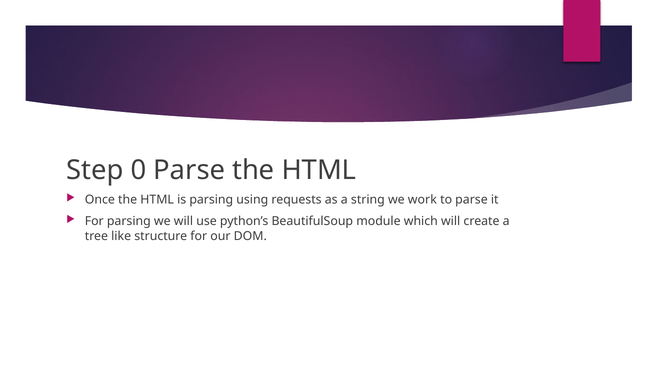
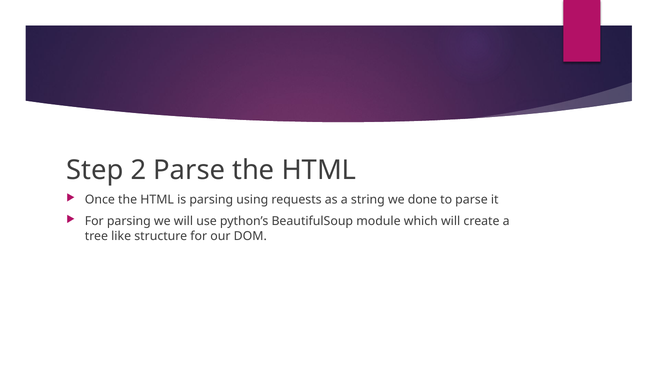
0: 0 -> 2
work: work -> done
